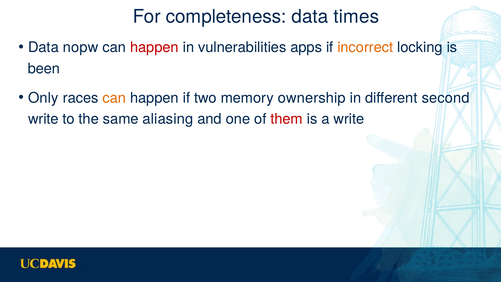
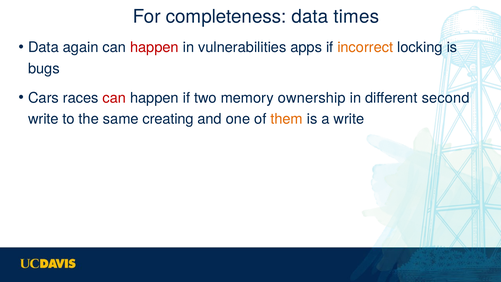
nopw: nopw -> again
been: been -> bugs
Only: Only -> Cars
can at (114, 98) colour: orange -> red
aliasing: aliasing -> creating
them colour: red -> orange
